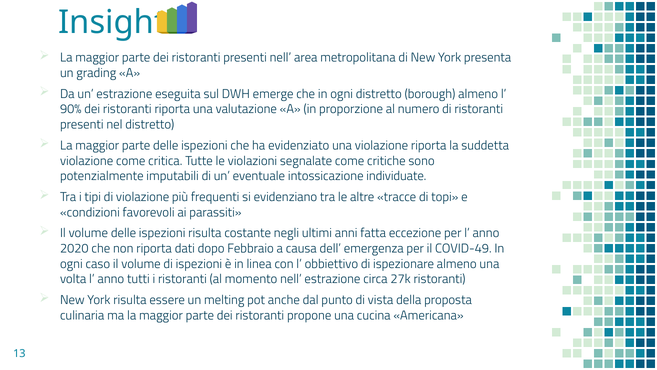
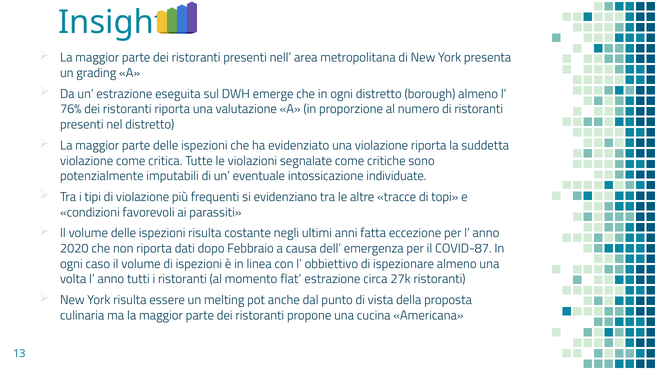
90%: 90% -> 76%
COVID-49: COVID-49 -> COVID-87
momento nell: nell -> flat
